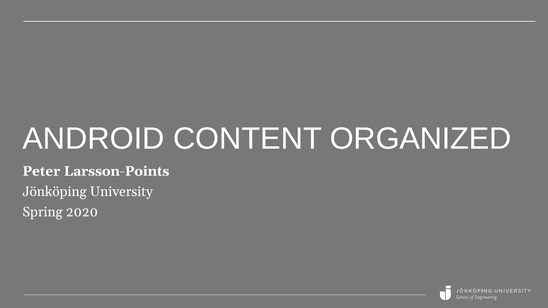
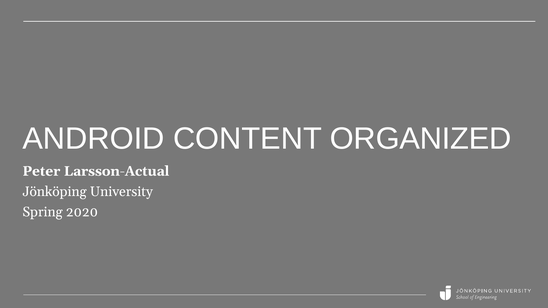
Larsson-Points: Larsson-Points -> Larsson-Actual
